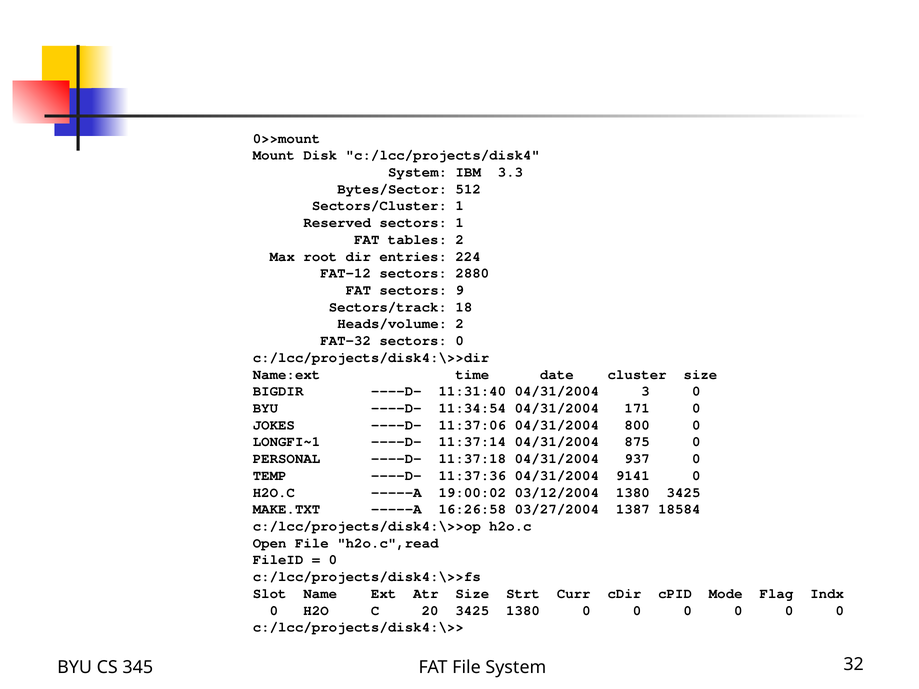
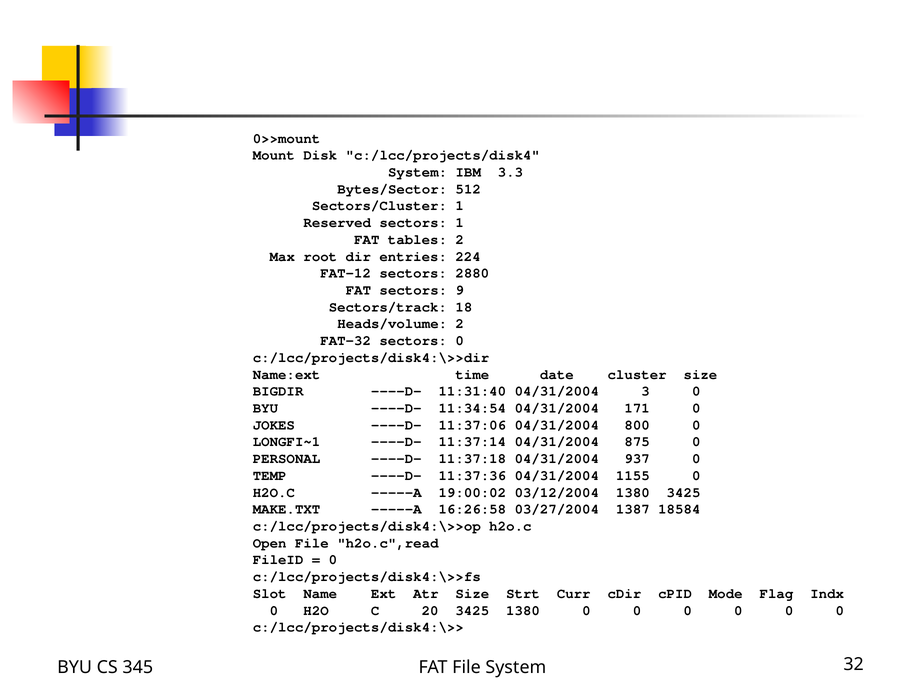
9141: 9141 -> 1155
